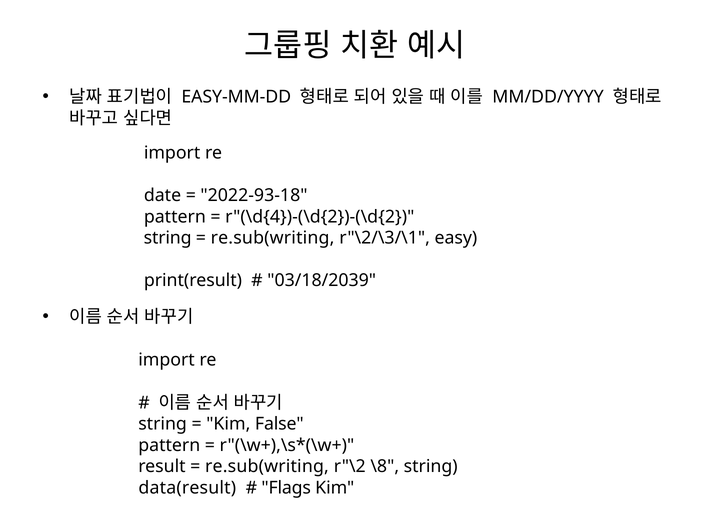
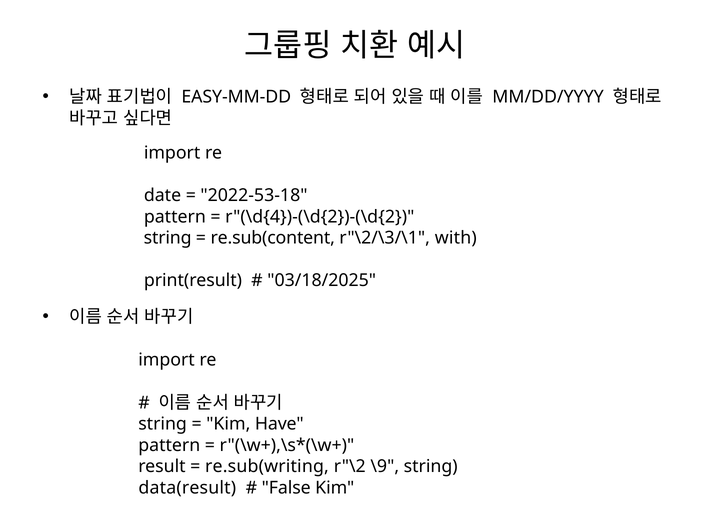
2022-93-18: 2022-93-18 -> 2022-53-18
re.sub(writing at (273, 238): re.sub(writing -> re.sub(content
easy: easy -> with
03/18/2039: 03/18/2039 -> 03/18/2025
False: False -> Have
\8: \8 -> \9
Flags: Flags -> False
